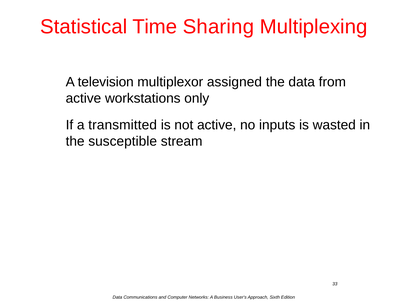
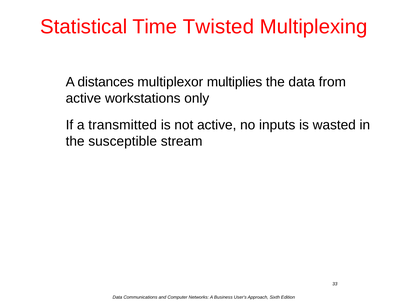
Sharing: Sharing -> Twisted
television: television -> distances
assigned: assigned -> multiplies
